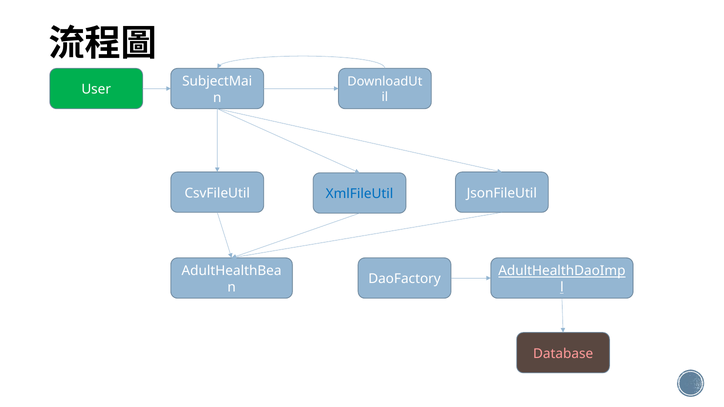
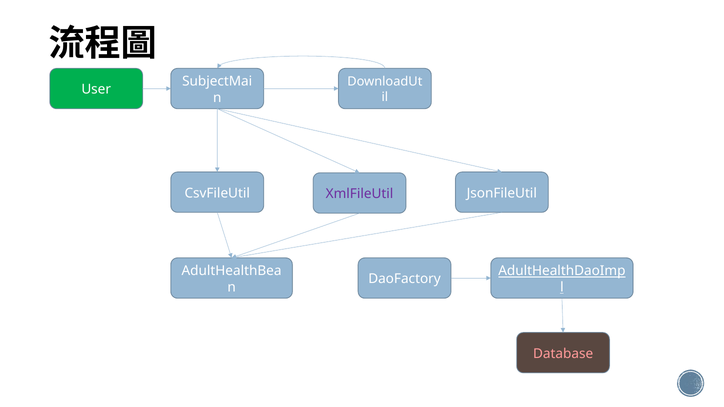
XmlFileUtil colour: blue -> purple
